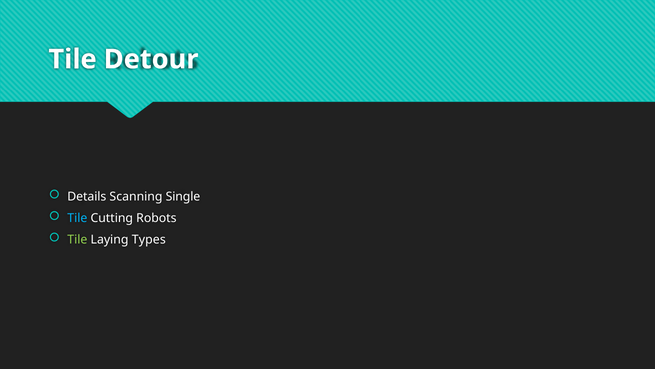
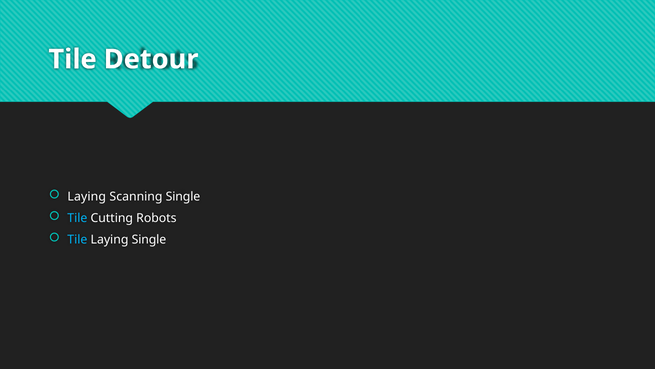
Details at (87, 197): Details -> Laying
Tile at (77, 239) colour: light green -> light blue
Laying Types: Types -> Single
